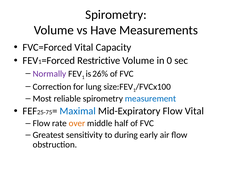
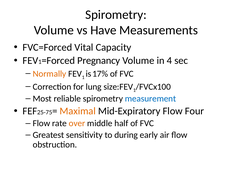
Restrictive: Restrictive -> Pregnancy
0: 0 -> 4
Normally colour: purple -> orange
26%: 26% -> 17%
Maximal colour: blue -> orange
Flow Vital: Vital -> Four
